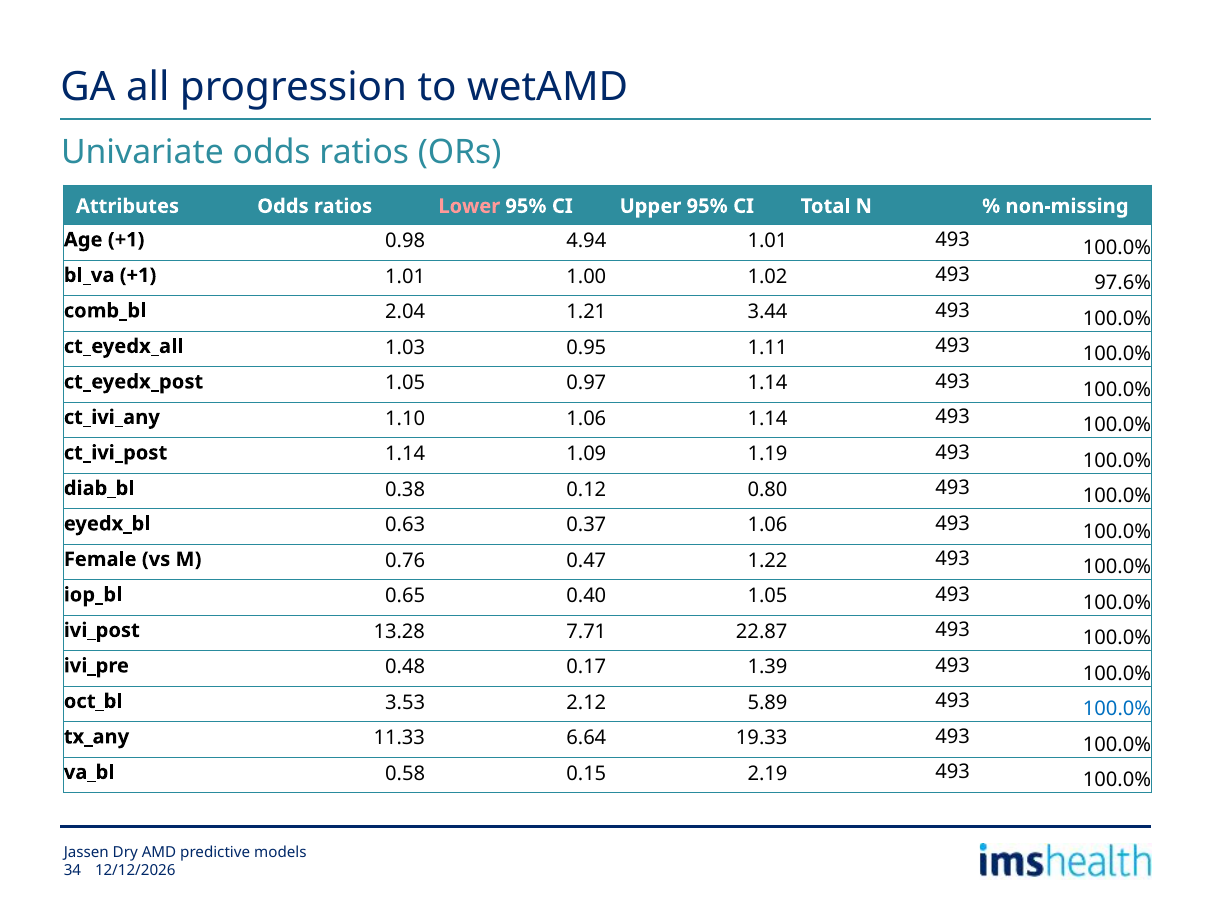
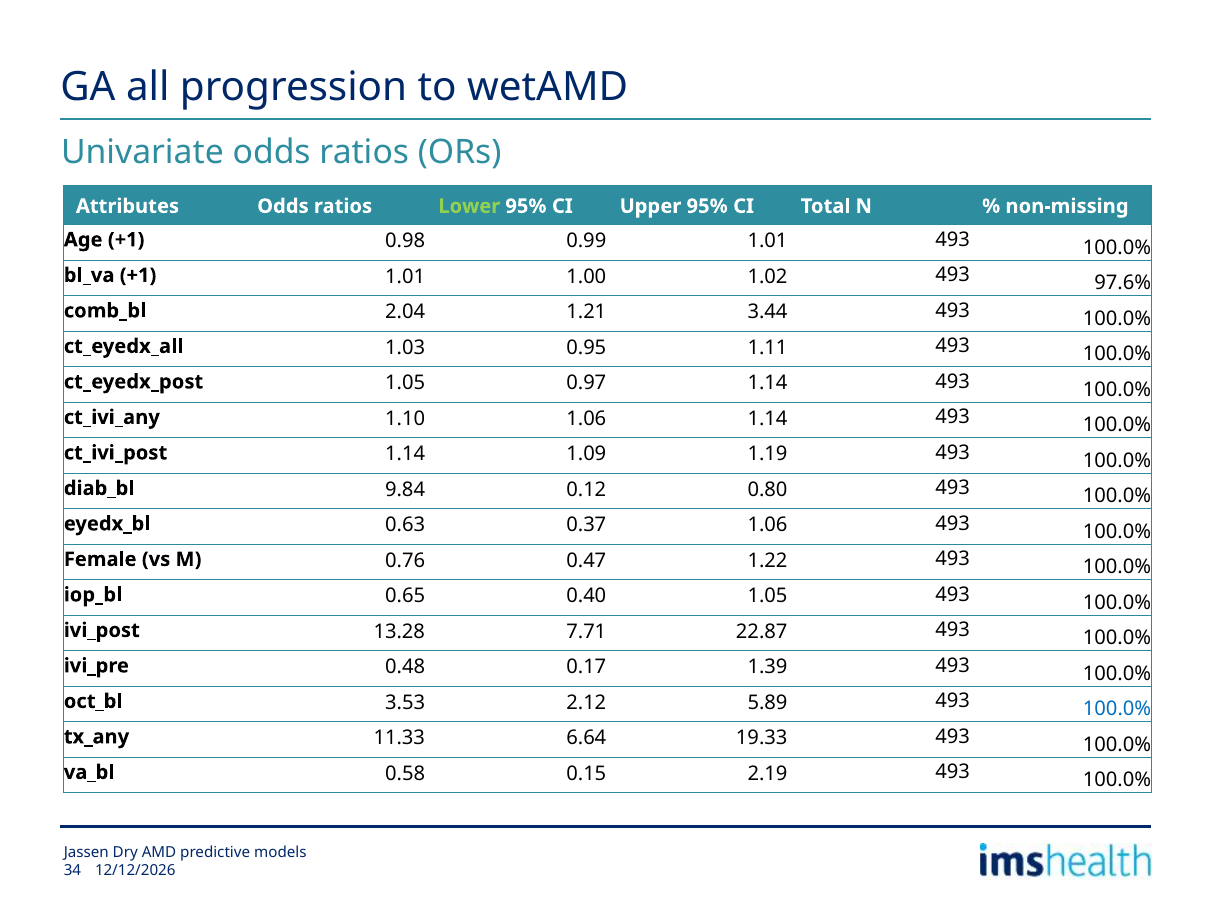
Lower colour: pink -> light green
4.94: 4.94 -> 0.99
0.38: 0.38 -> 9.84
